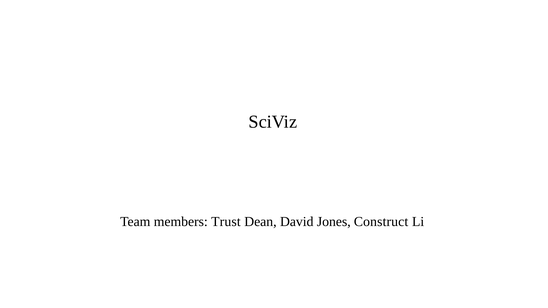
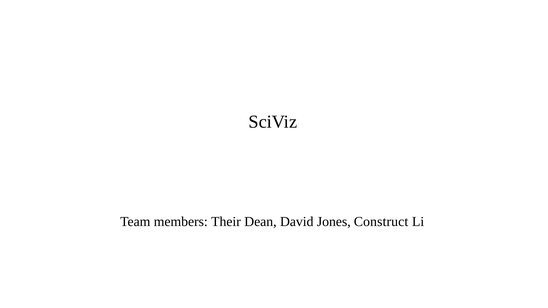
Trust: Trust -> Their
